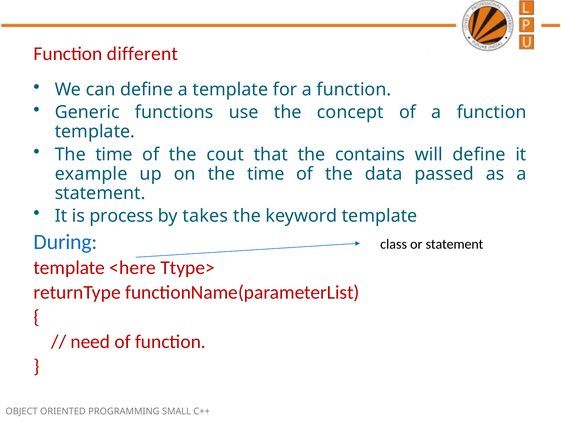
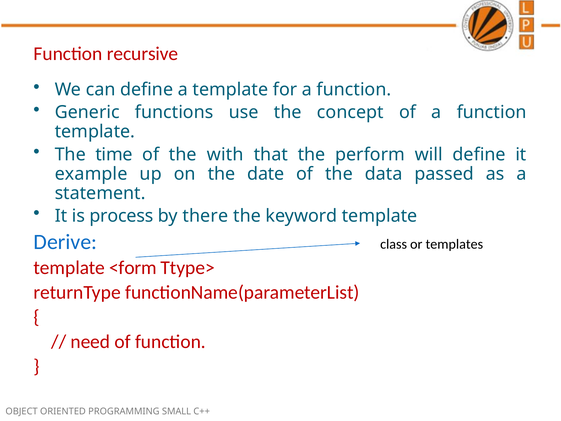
different: different -> recursive
cout: cout -> with
contains: contains -> perform
on the time: time -> date
takes: takes -> there
During: During -> Derive
or statement: statement -> templates
<here: <here -> <form
